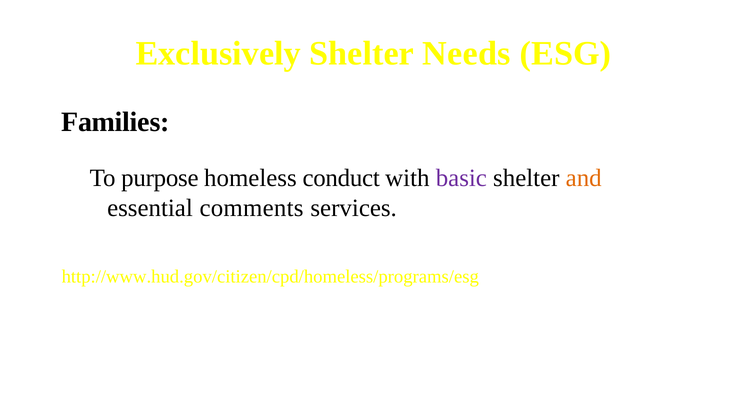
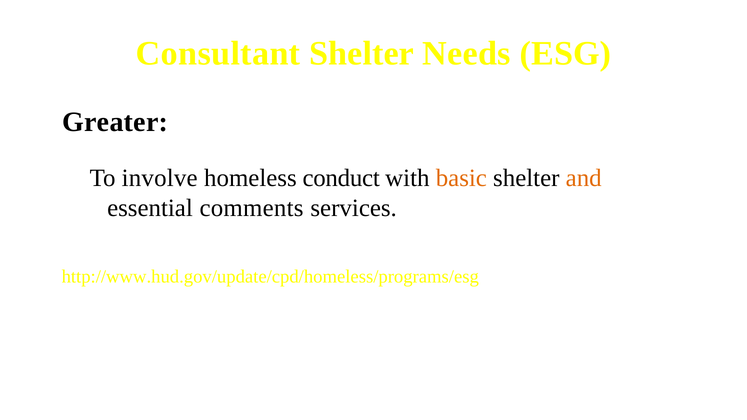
Exclusively: Exclusively -> Consultant
Families: Families -> Greater
purpose: purpose -> involve
basic colour: purple -> orange
http://www.hud.gov/citizen/cpd/homeless/programs/esg: http://www.hud.gov/citizen/cpd/homeless/programs/esg -> http://www.hud.gov/update/cpd/homeless/programs/esg
